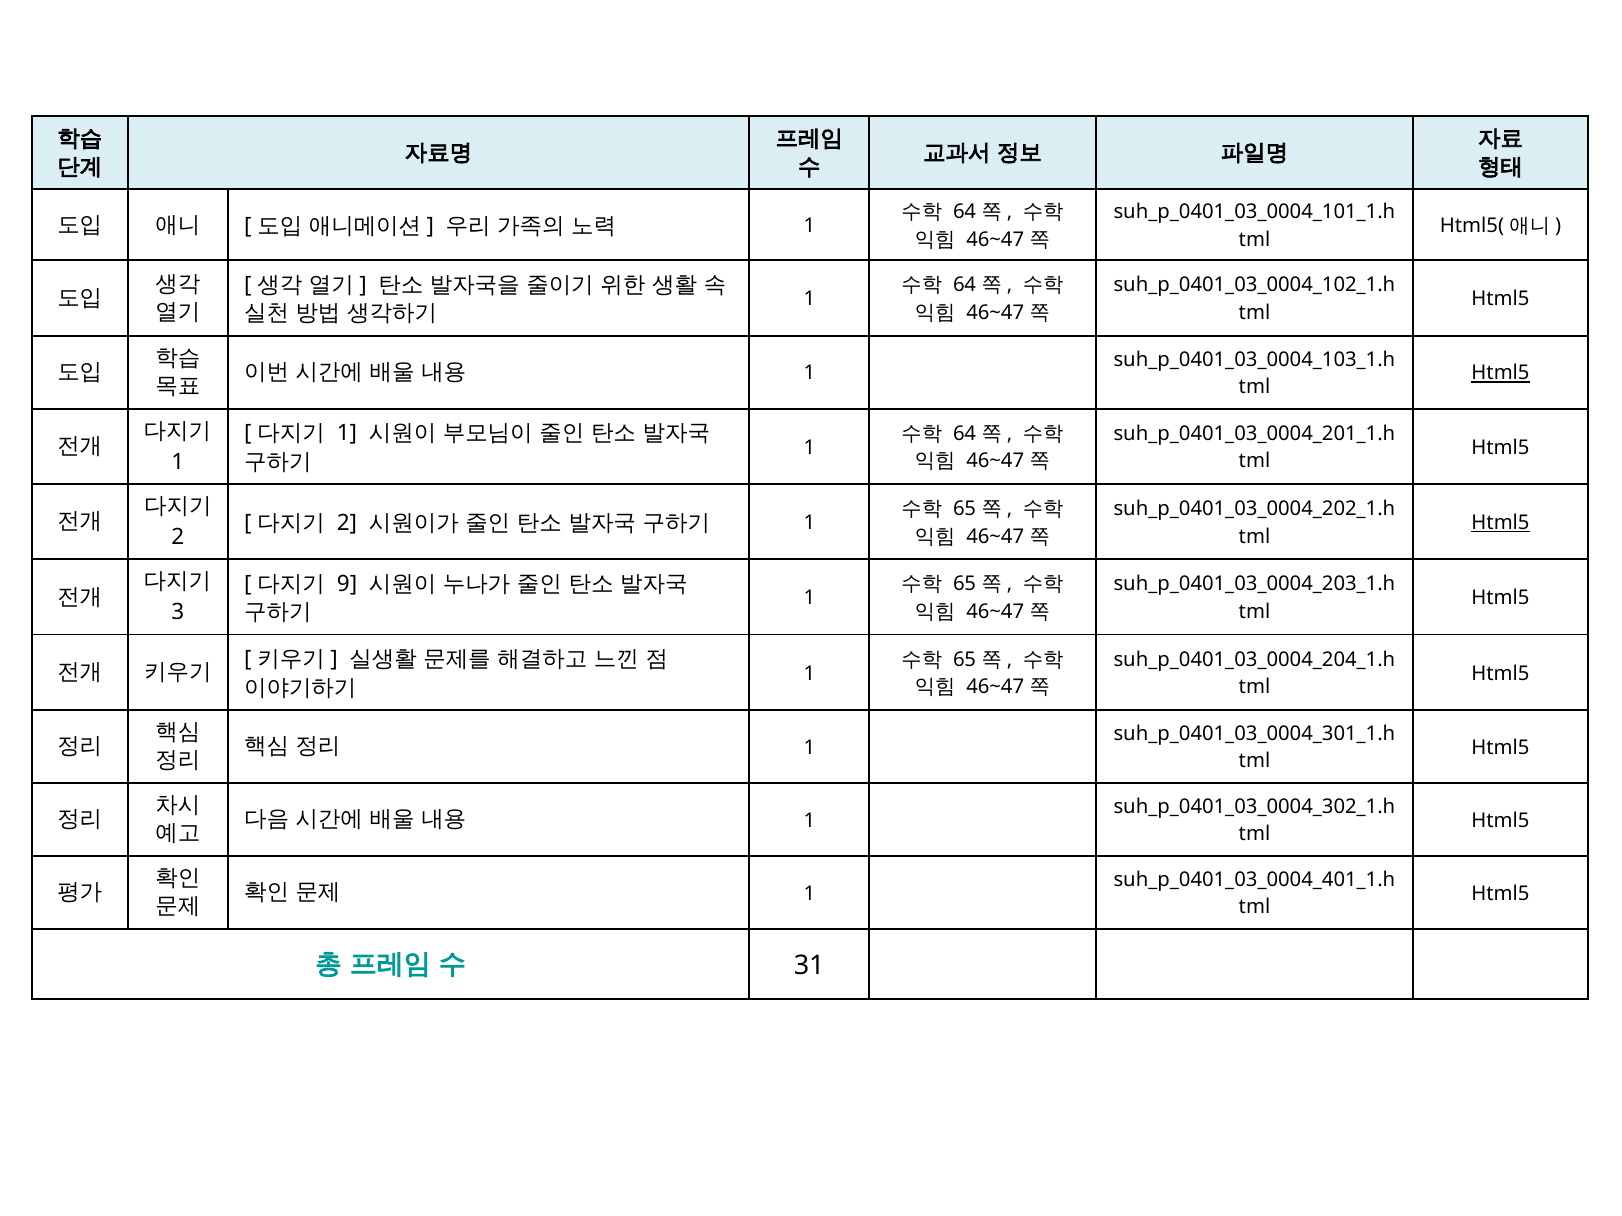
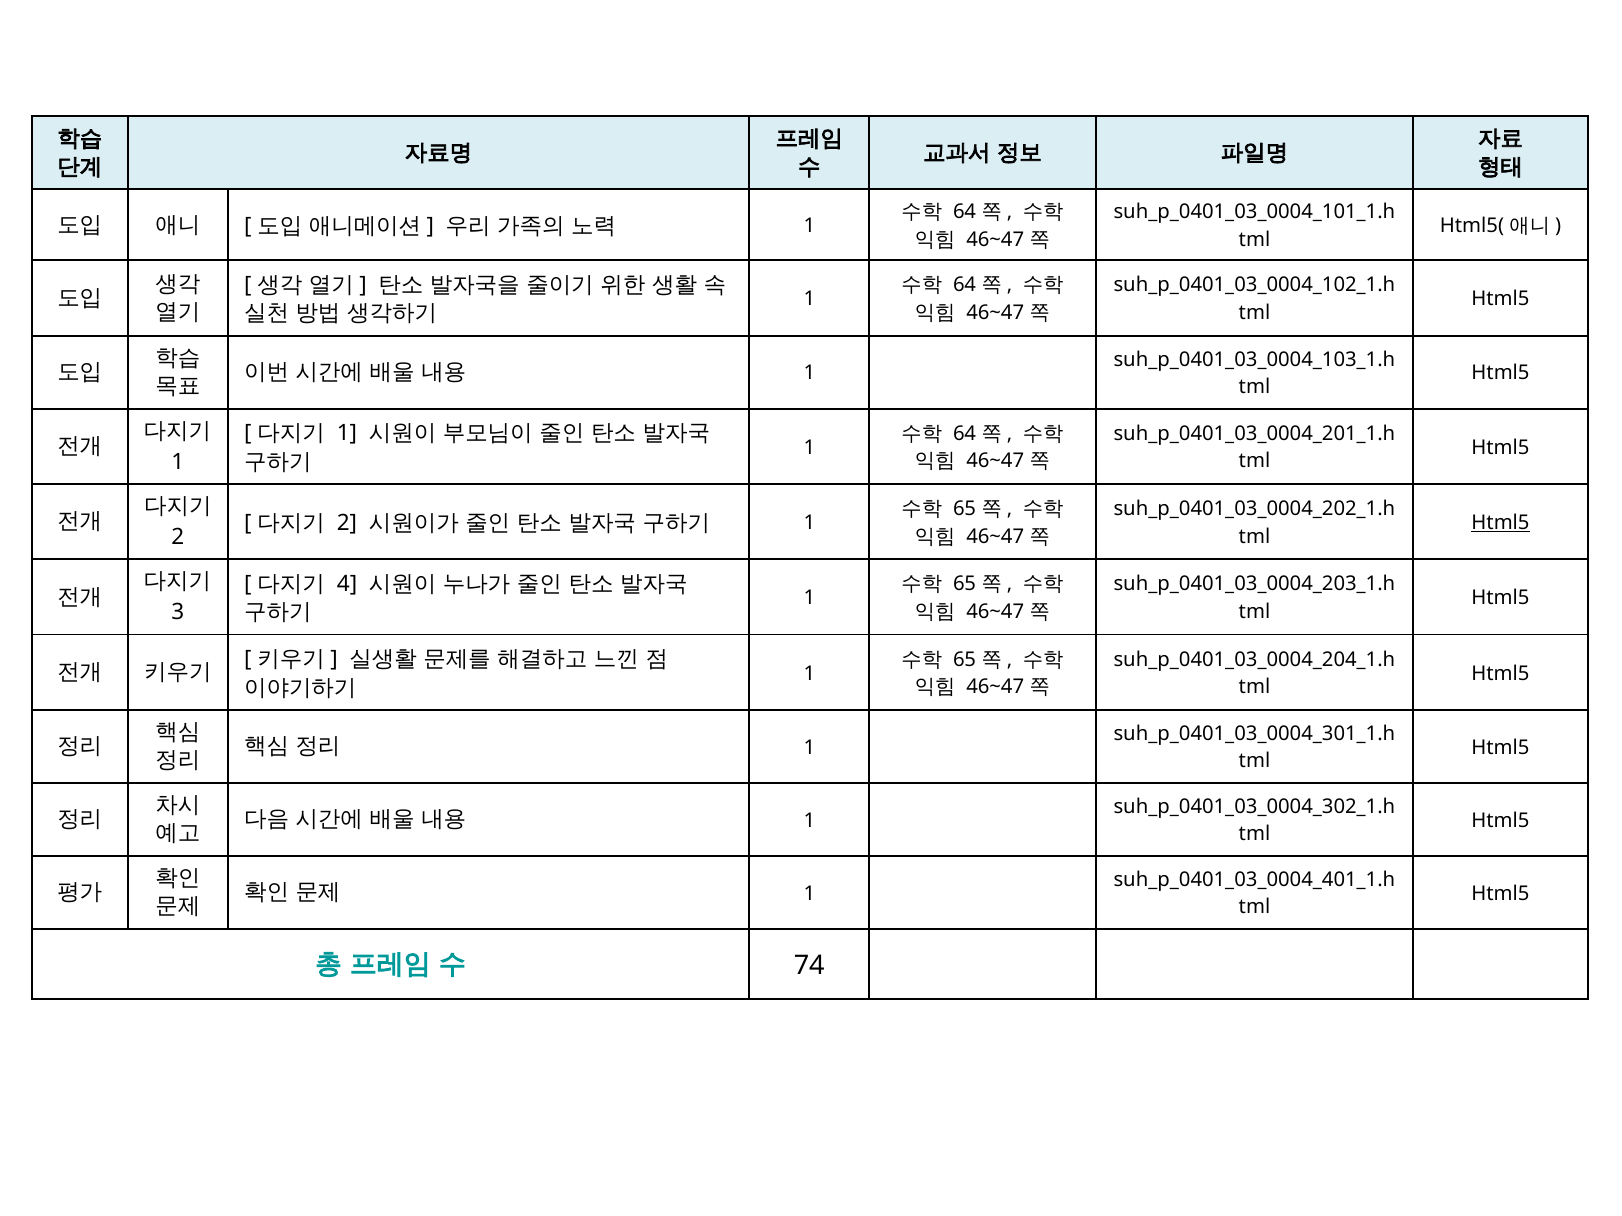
Html5 at (1501, 373) underline: present -> none
9: 9 -> 4
31: 31 -> 74
